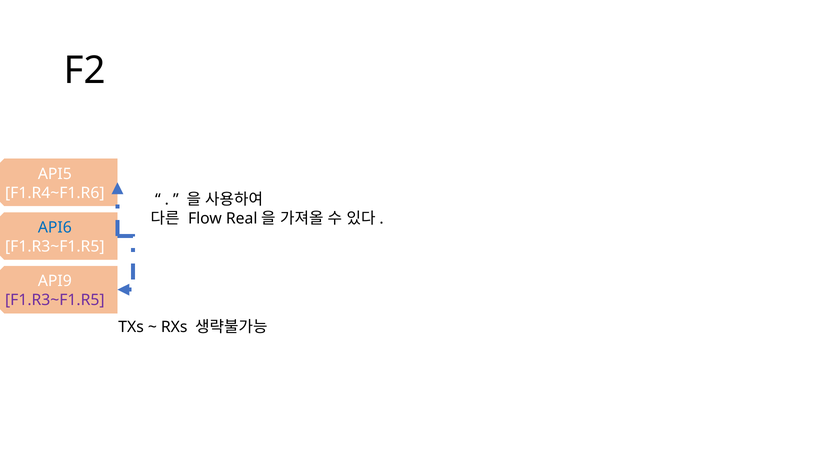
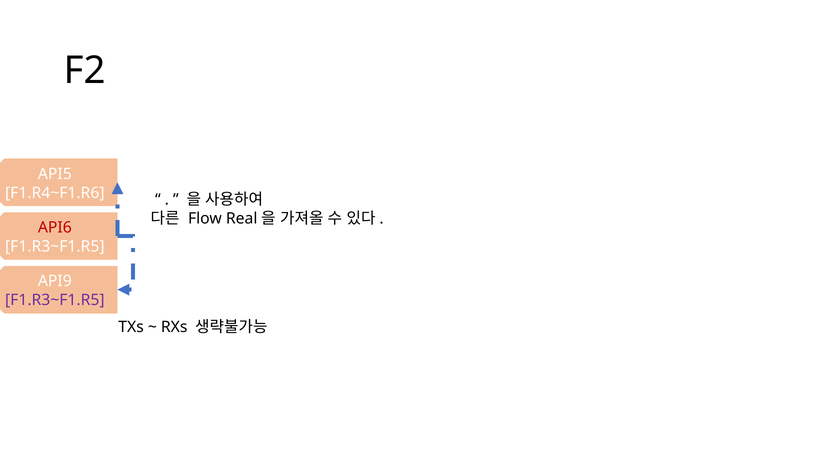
API6 colour: blue -> red
